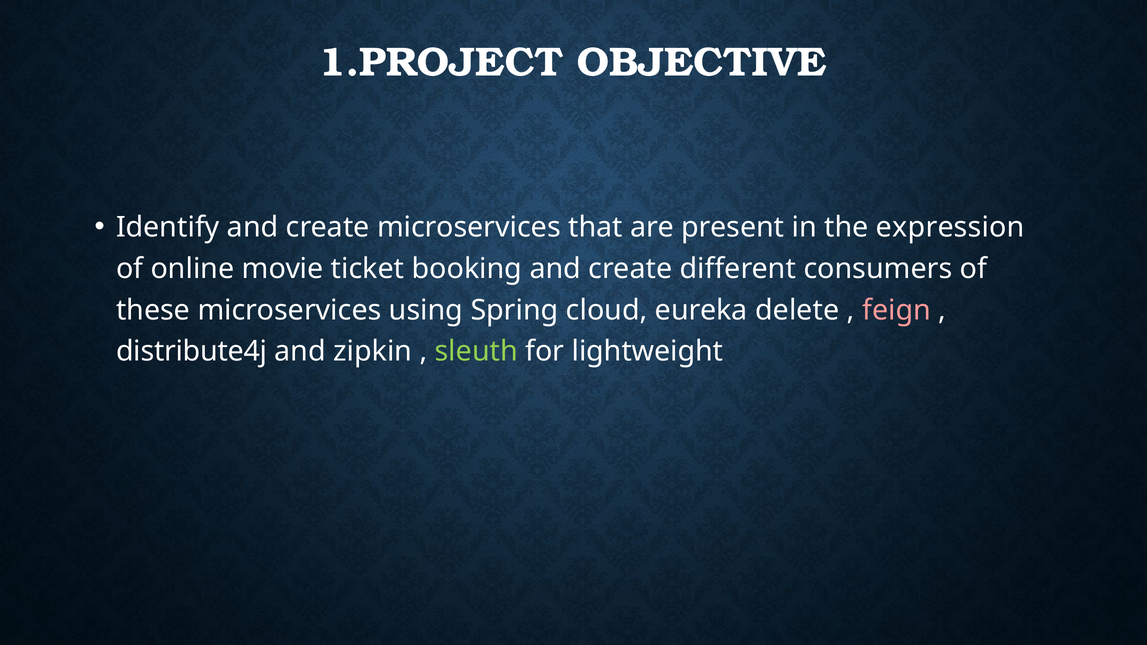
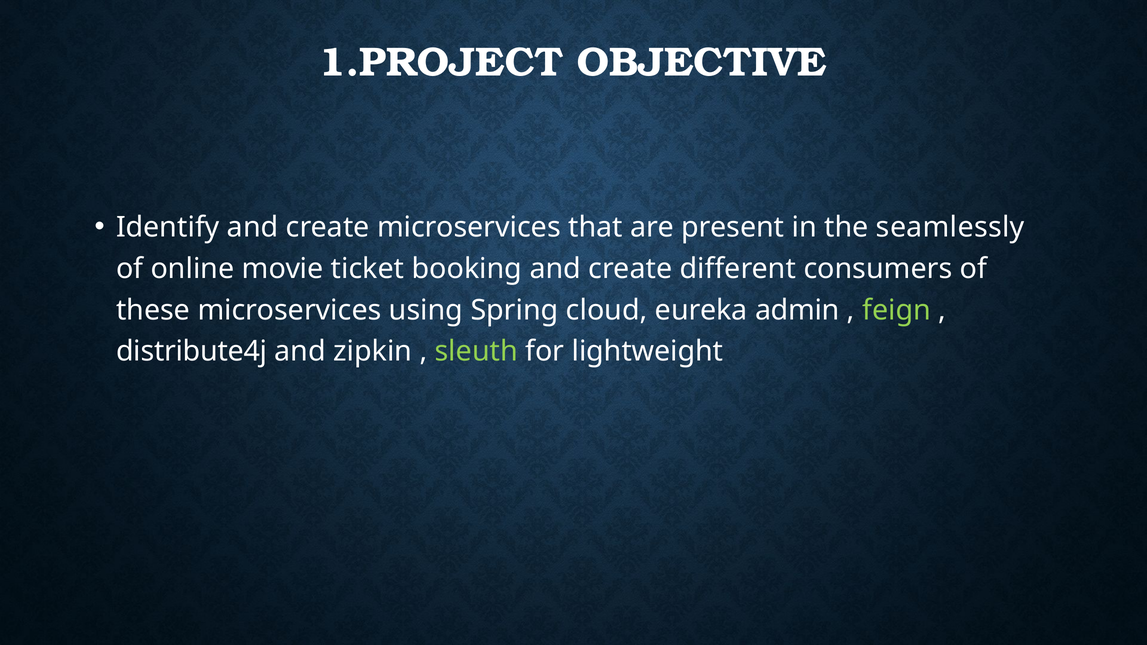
expression: expression -> seamlessly
delete: delete -> admin
feign colour: pink -> light green
